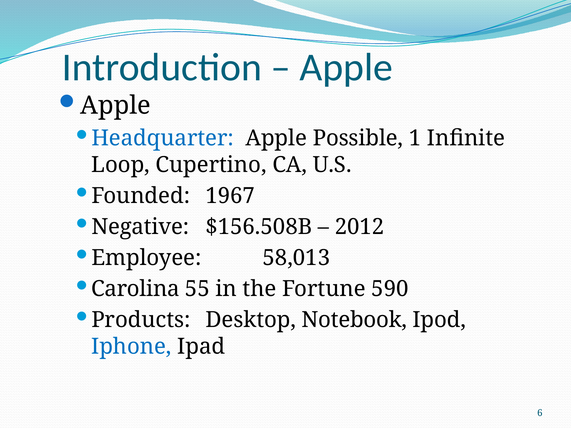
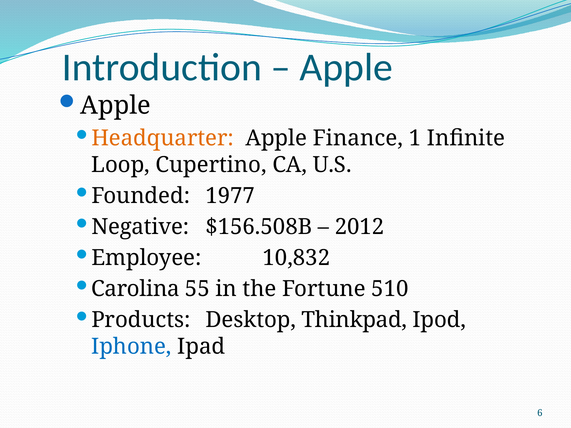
Headquarter colour: blue -> orange
Possible: Possible -> Finance
1967: 1967 -> 1977
58,013: 58,013 -> 10,832
590: 590 -> 510
Notebook: Notebook -> Thinkpad
